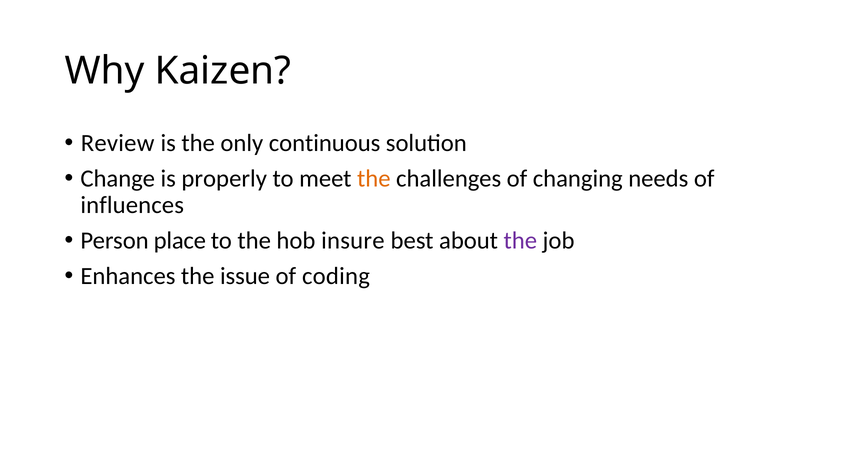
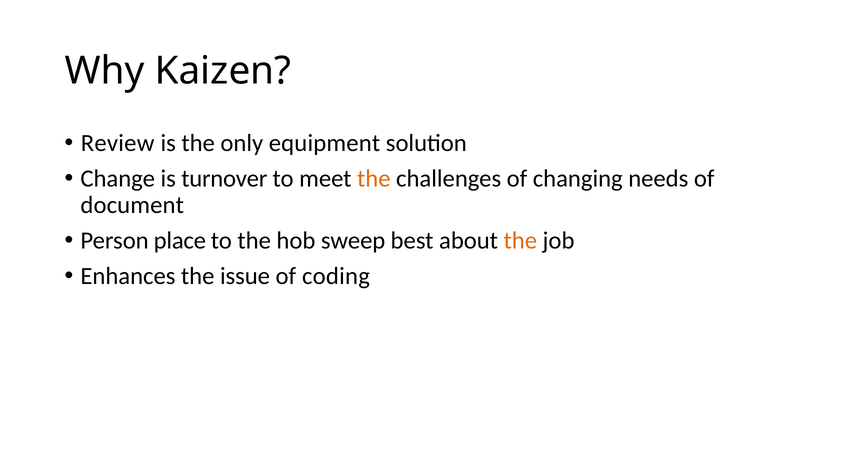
continuous: continuous -> equipment
properly: properly -> turnover
influences: influences -> document
insure: insure -> sweep
the at (520, 241) colour: purple -> orange
